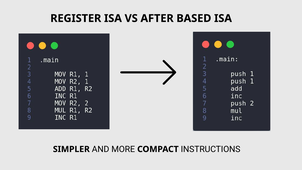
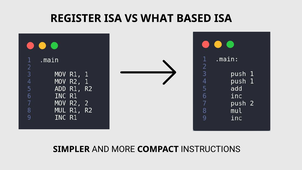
AFTER: AFTER -> WHAT
